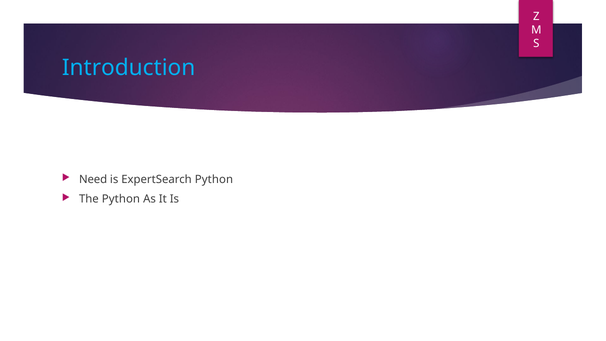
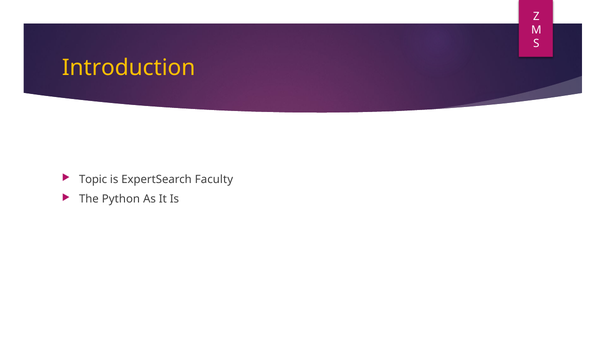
Introduction colour: light blue -> yellow
Need: Need -> Topic
ExpertSearch Python: Python -> Faculty
